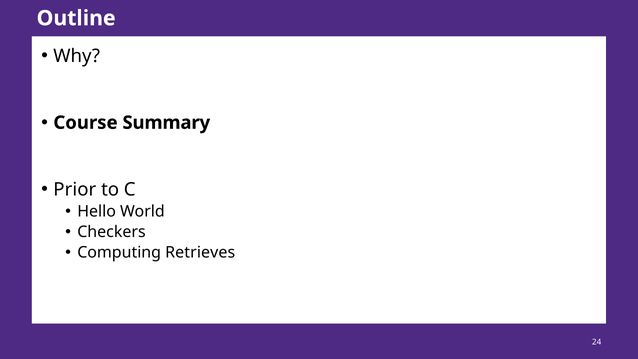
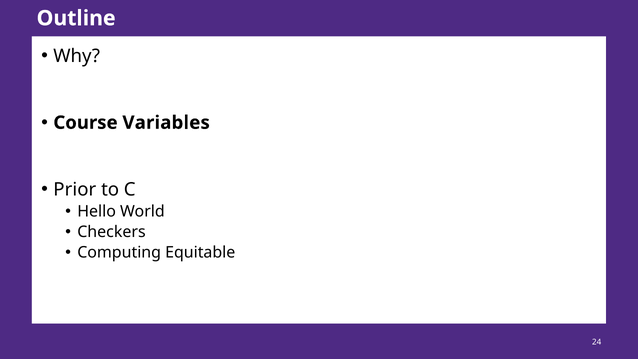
Summary: Summary -> Variables
Retrieves: Retrieves -> Equitable
